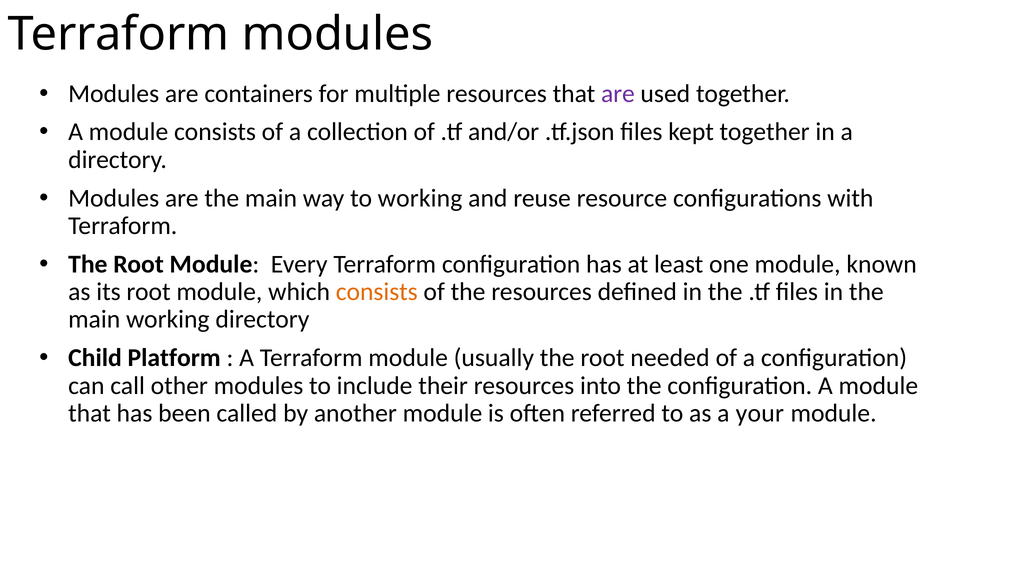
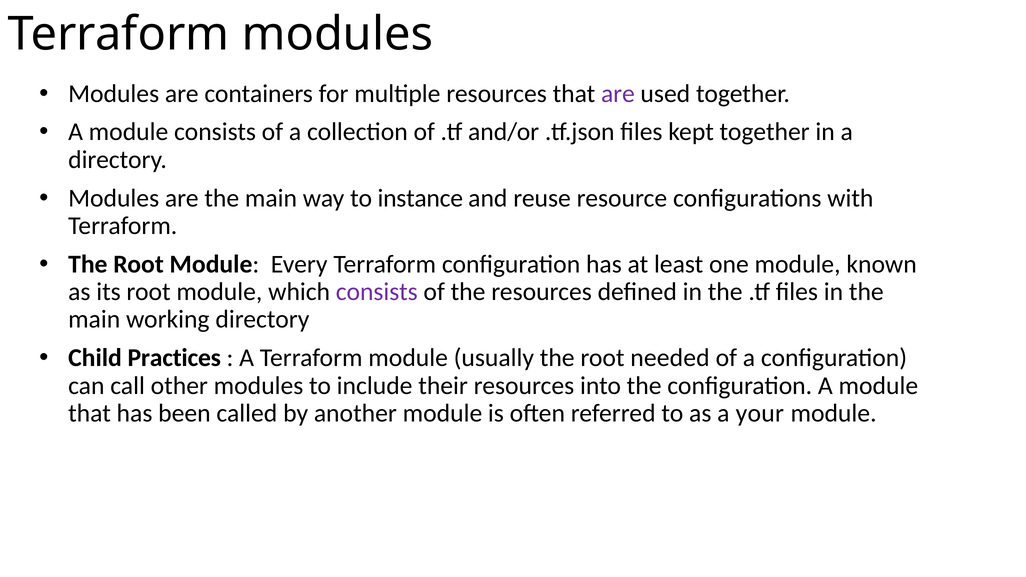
to working: working -> instance
consists at (377, 292) colour: orange -> purple
Platform: Platform -> Practices
